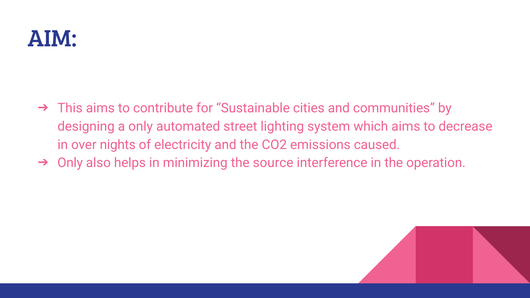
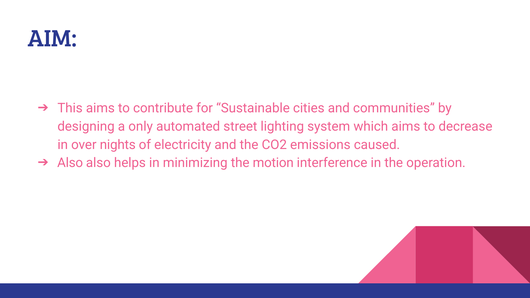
Only at (70, 163): Only -> Also
source: source -> motion
